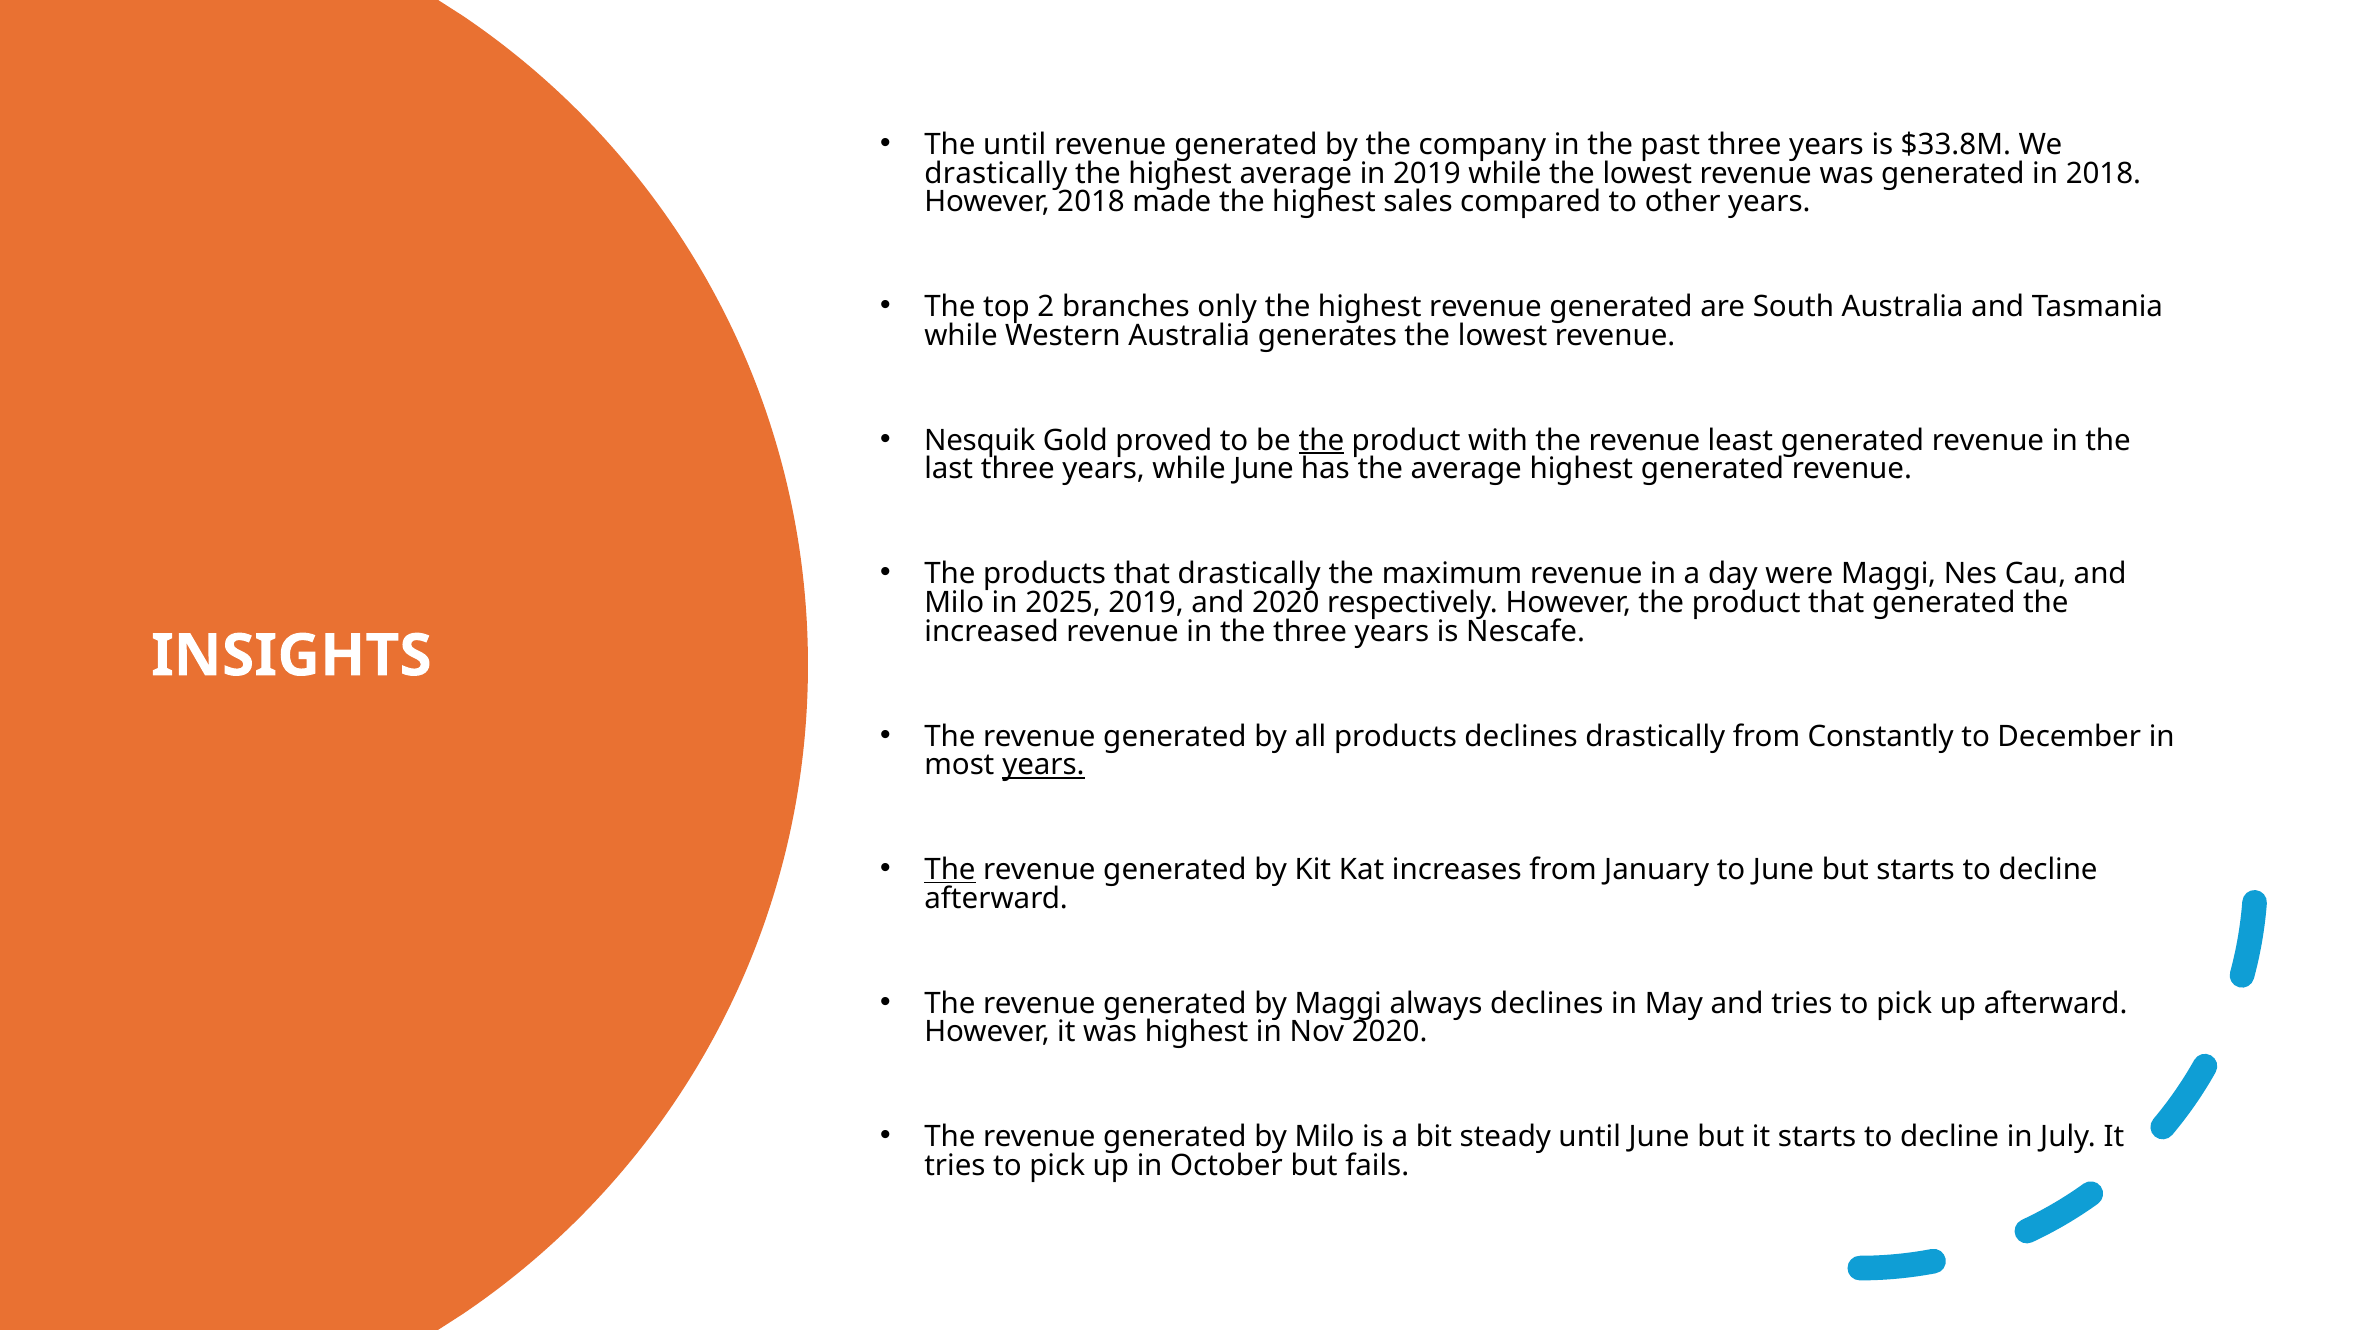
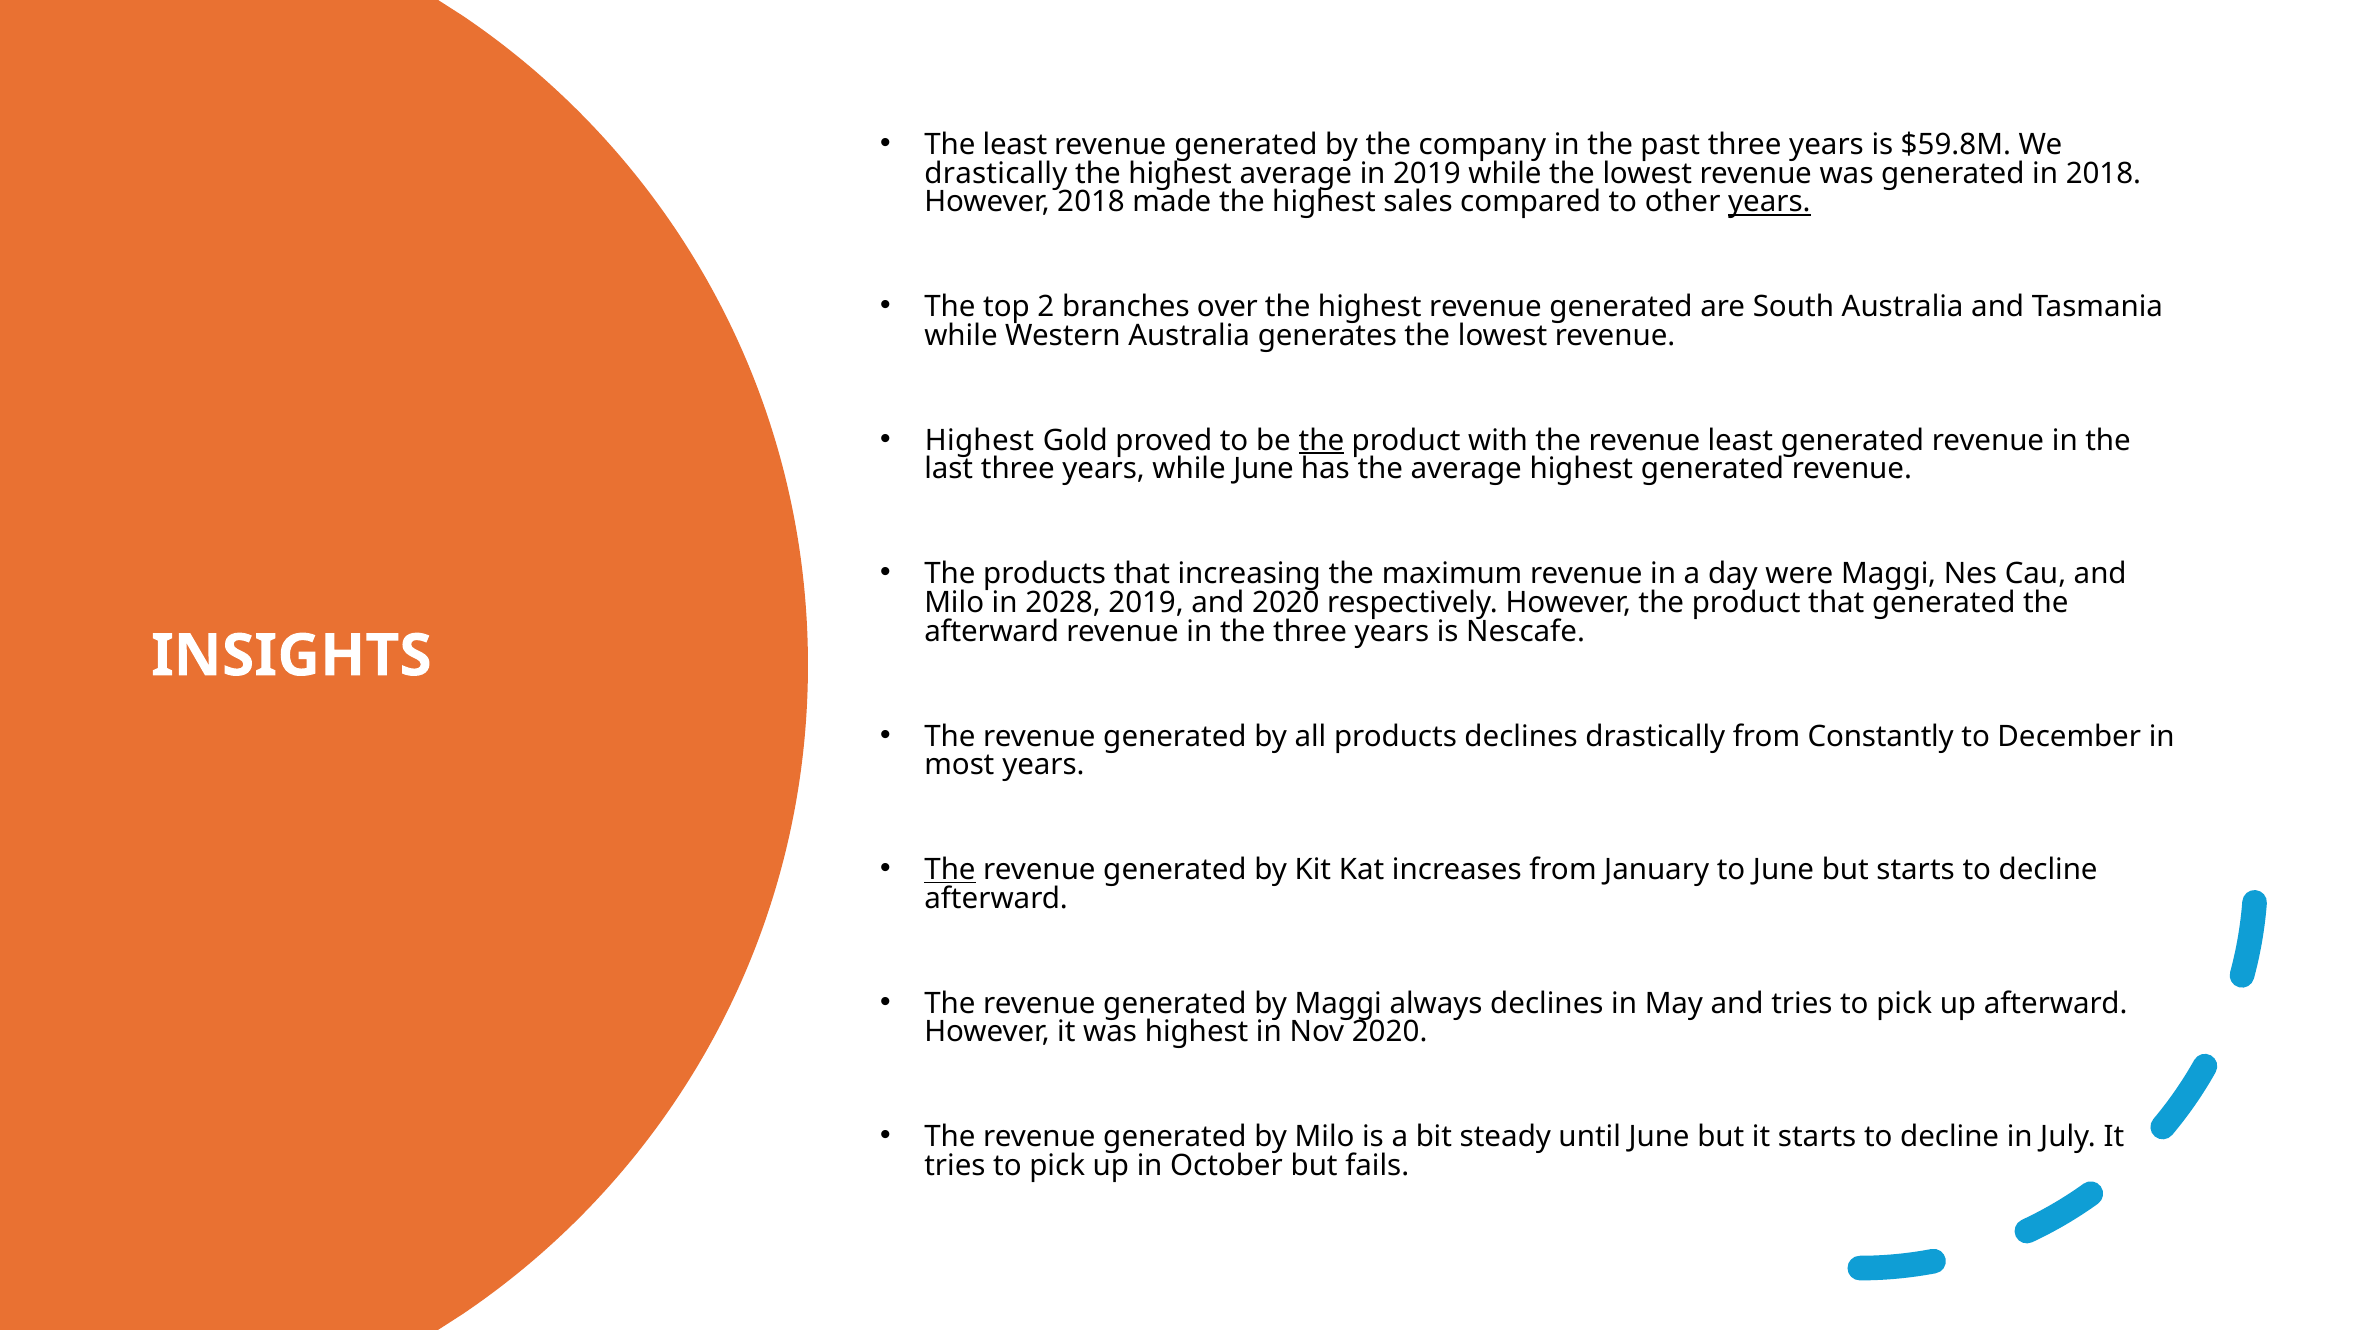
The until: until -> least
$33.8M: $33.8M -> $59.8M
years at (1769, 202) underline: none -> present
only: only -> over
Nesquik at (980, 440): Nesquik -> Highest
that drastically: drastically -> increasing
2025: 2025 -> 2028
increased at (992, 631): increased -> afterward
years at (1043, 765) underline: present -> none
